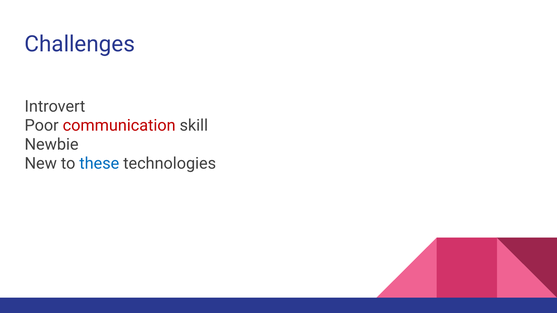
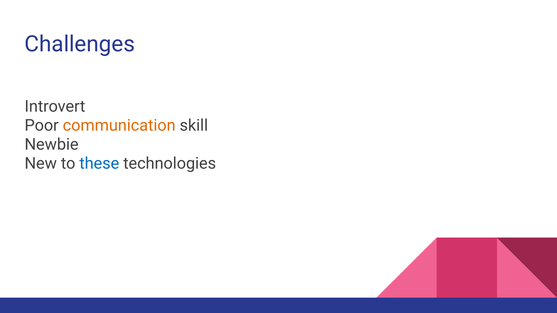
communication colour: red -> orange
